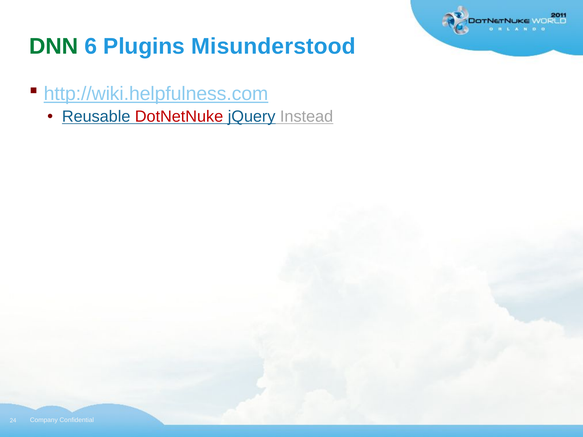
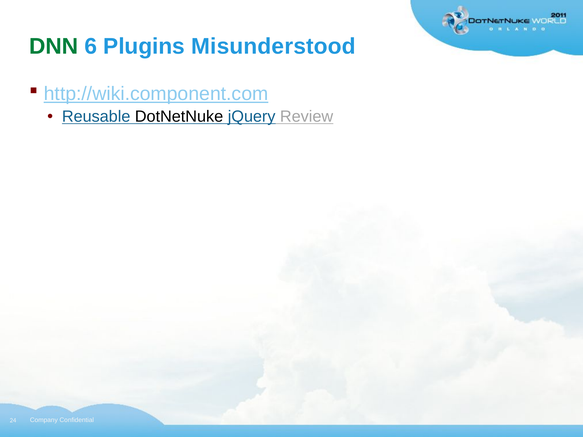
http://wiki.helpfulness.com: http://wiki.helpfulness.com -> http://wiki.component.com
DotNetNuke colour: red -> black
Instead: Instead -> Review
